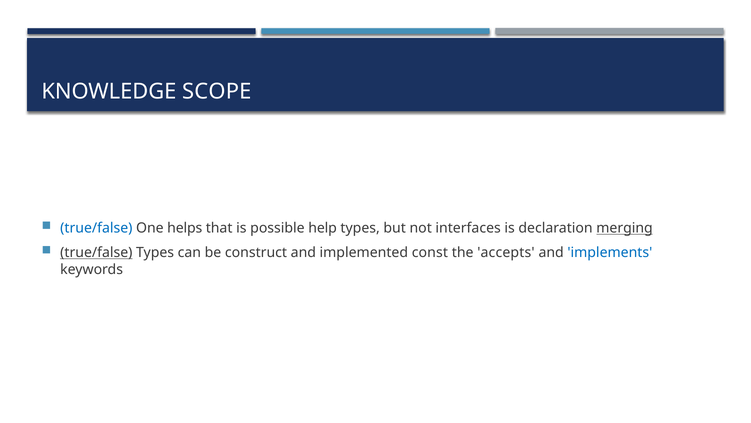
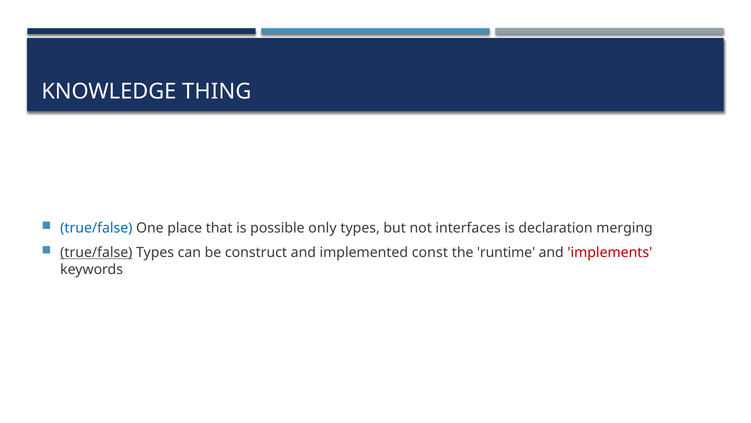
SCOPE: SCOPE -> THING
helps: helps -> place
help: help -> only
merging underline: present -> none
accepts: accepts -> runtime
implements colour: blue -> red
